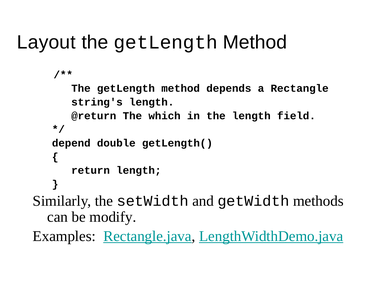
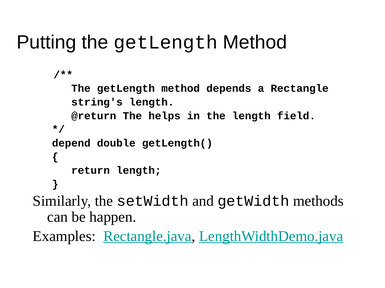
Layout: Layout -> Putting
which: which -> helps
modify: modify -> happen
